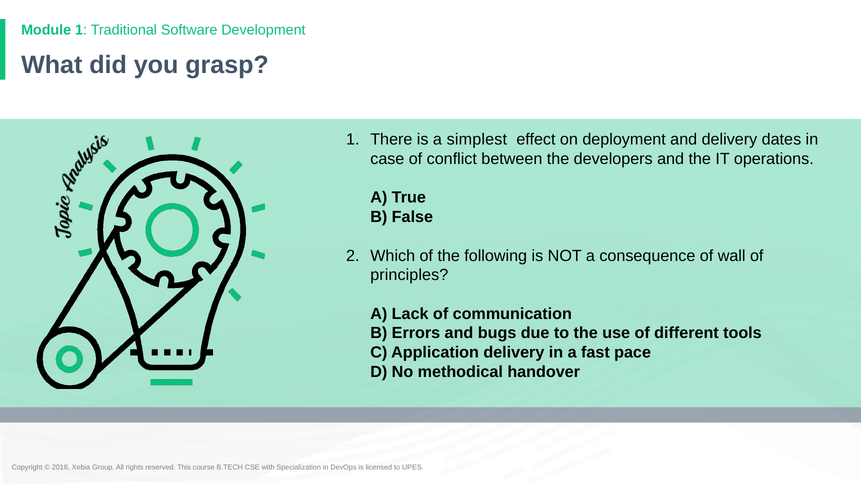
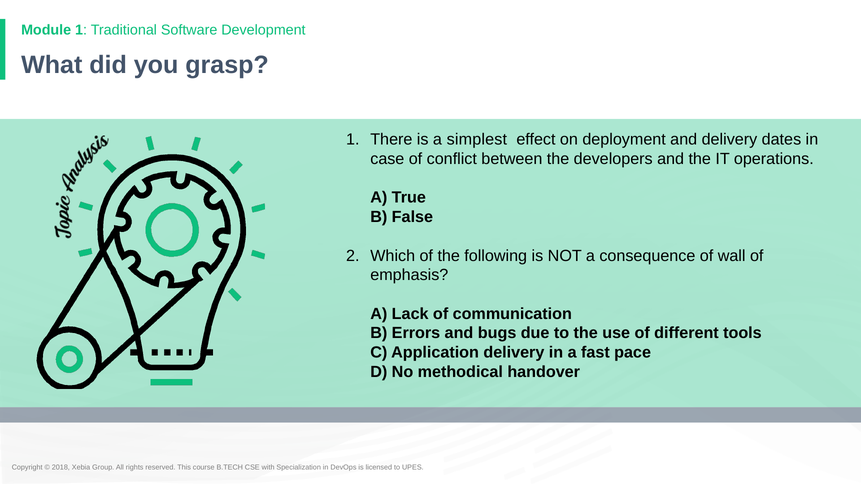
principles: principles -> emphasis
